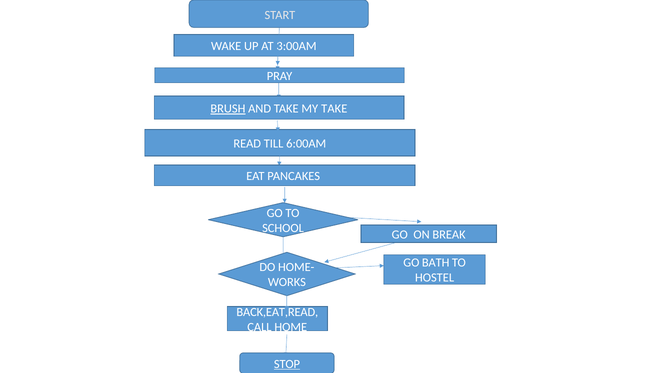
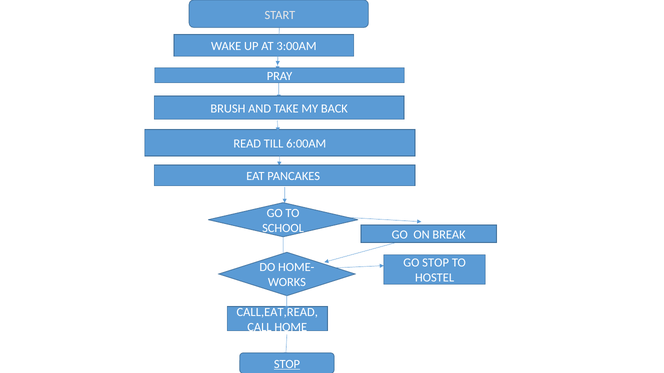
BRUSH underline: present -> none
MY TAKE: TAKE -> BACK
GO BATH: BATH -> STOP
BACK,EAT,READ: BACK,EAT,READ -> CALL,EAT,READ
